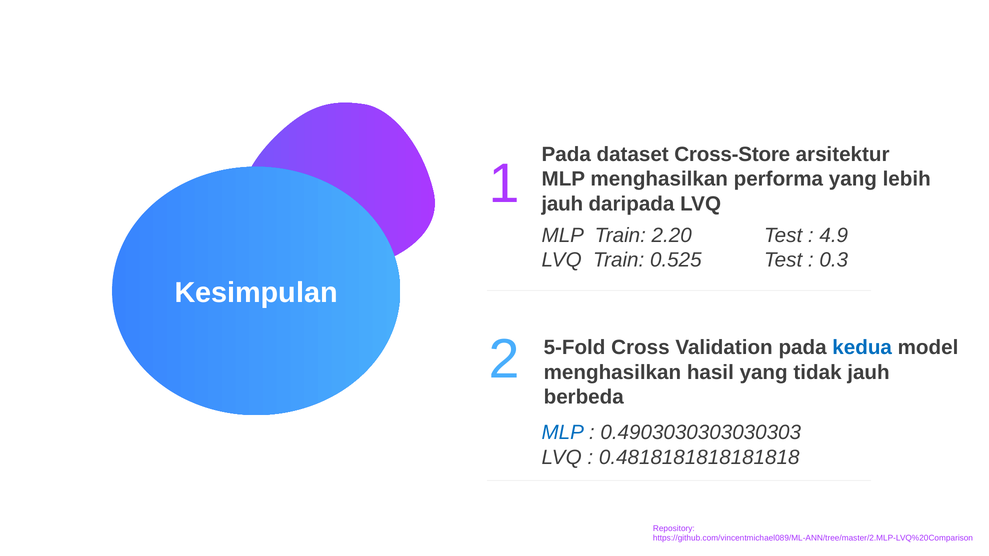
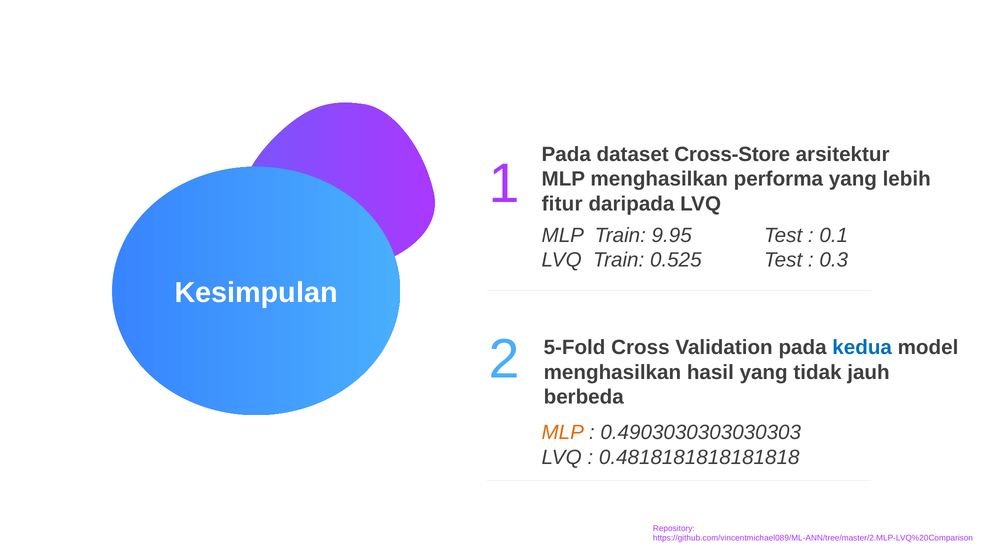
jauh at (562, 204): jauh -> fitur
2.20: 2.20 -> 9.95
4.9: 4.9 -> 0.1
MLP at (563, 433) colour: blue -> orange
